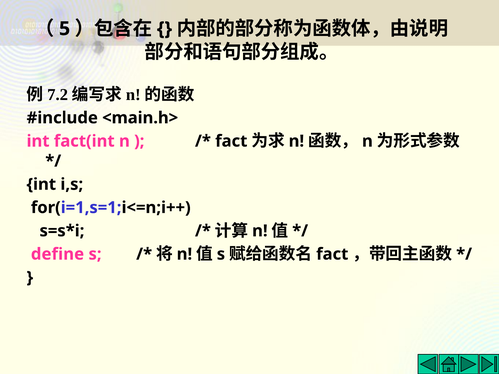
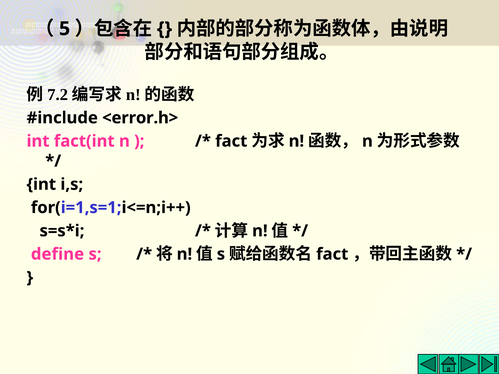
<main.h>: <main.h> -> <error.h>
